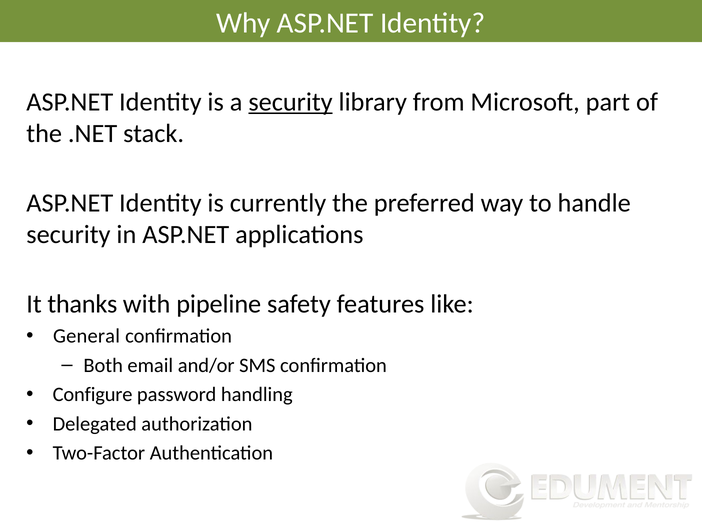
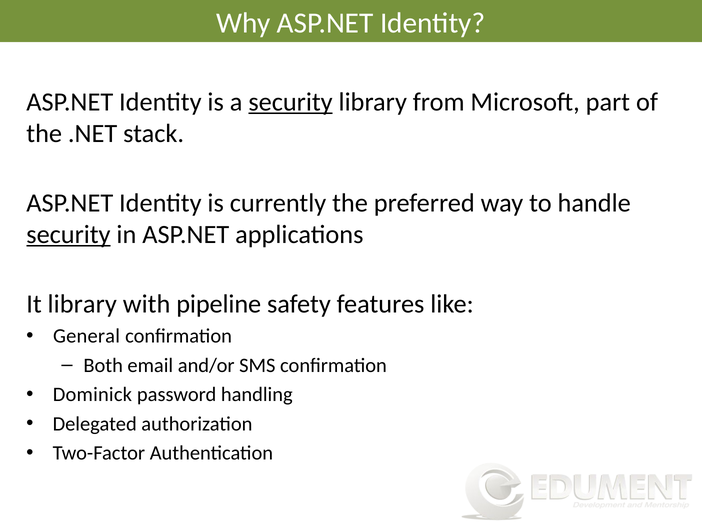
security at (68, 235) underline: none -> present
It thanks: thanks -> library
Configure: Configure -> Dominick
